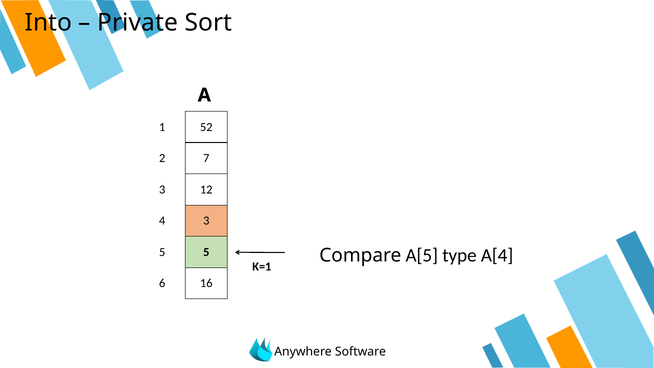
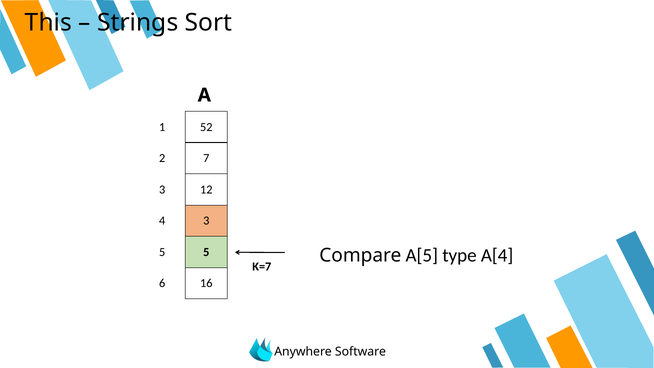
Into: Into -> This
Private: Private -> Strings
Κ=1: Κ=1 -> Κ=7
